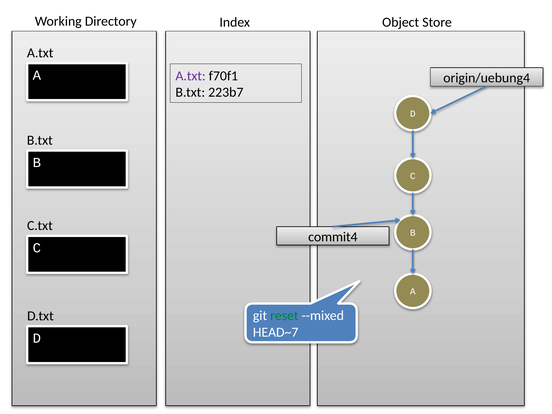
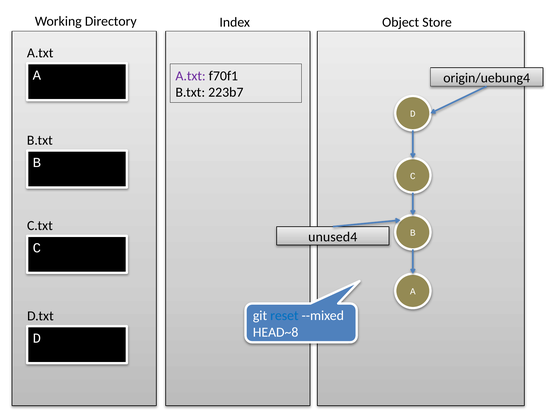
commit4: commit4 -> unused4
reset colour: green -> blue
HEAD~7: HEAD~7 -> HEAD~8
